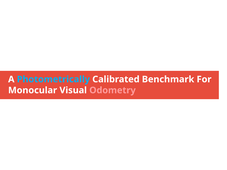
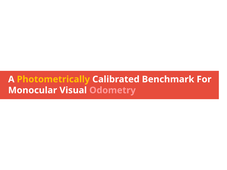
Photometrically colour: light blue -> yellow
